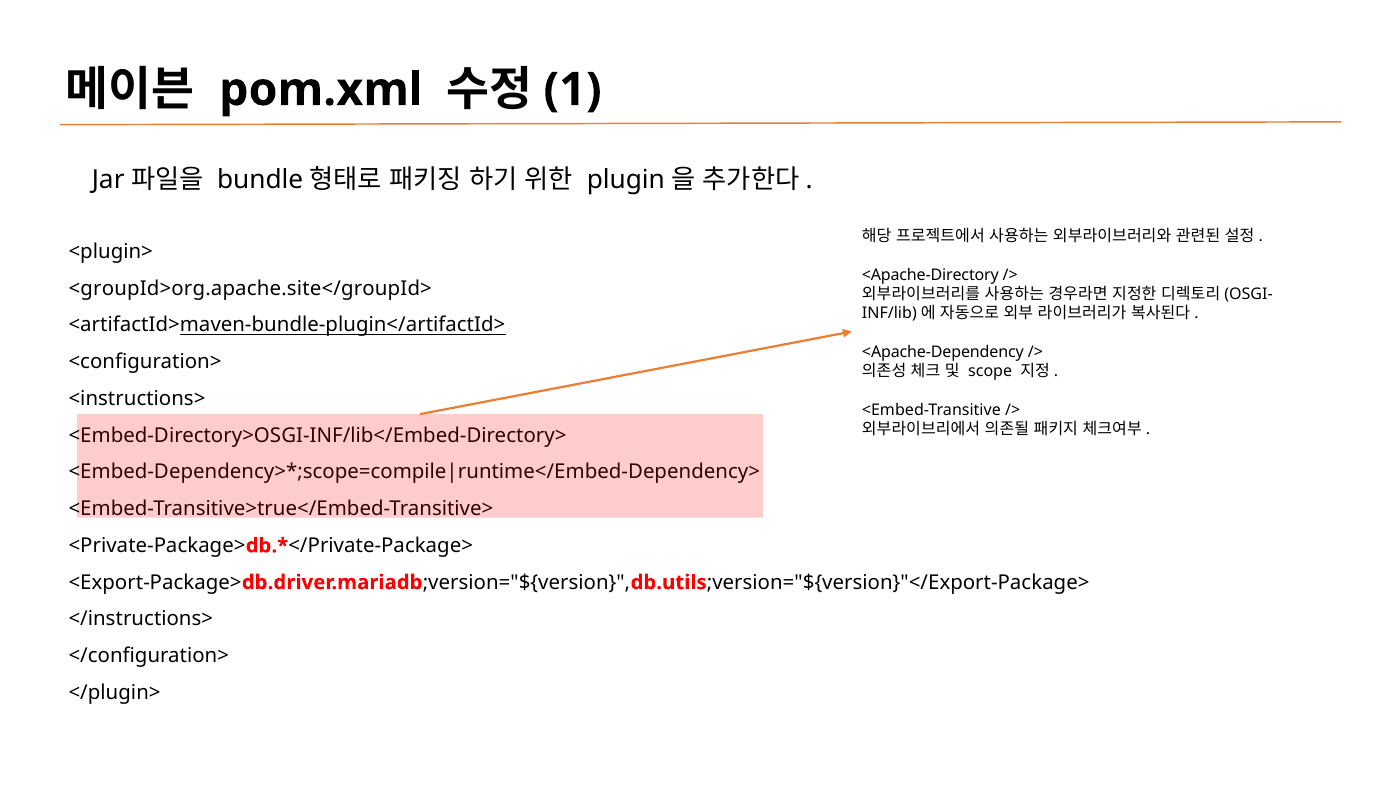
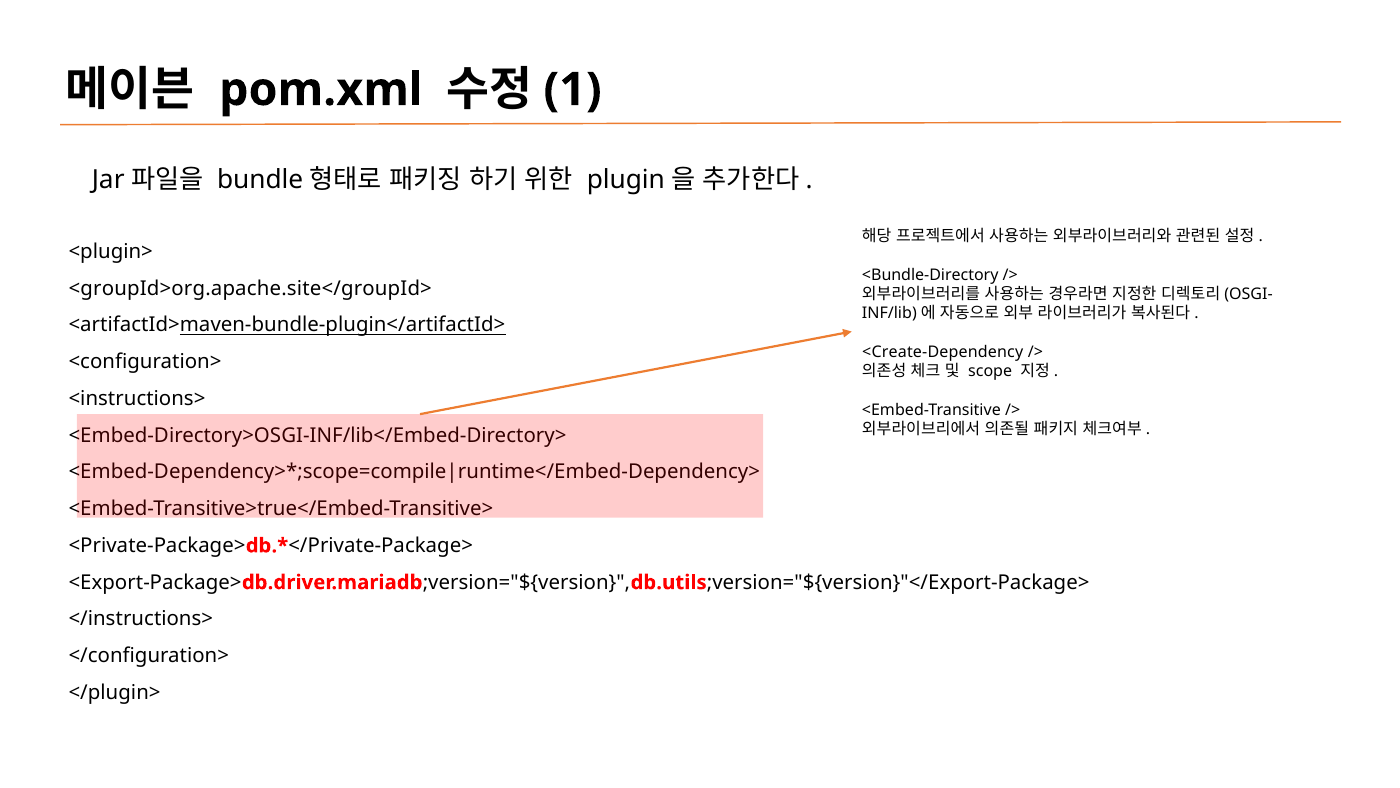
<Apache-Directory: <Apache-Directory -> <Bundle-Directory
<Apache-Dependency: <Apache-Dependency -> <Create-Dependency
